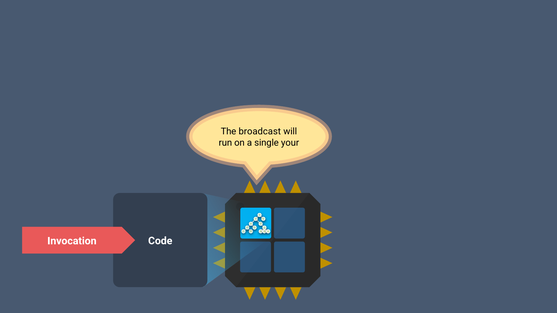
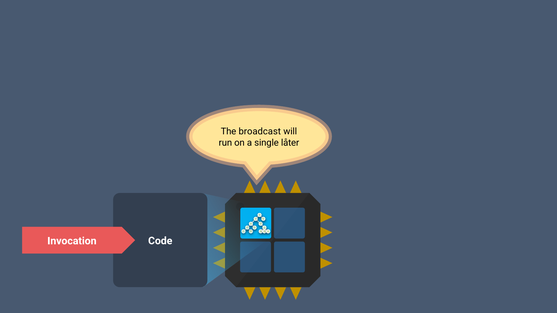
your: your -> låter
